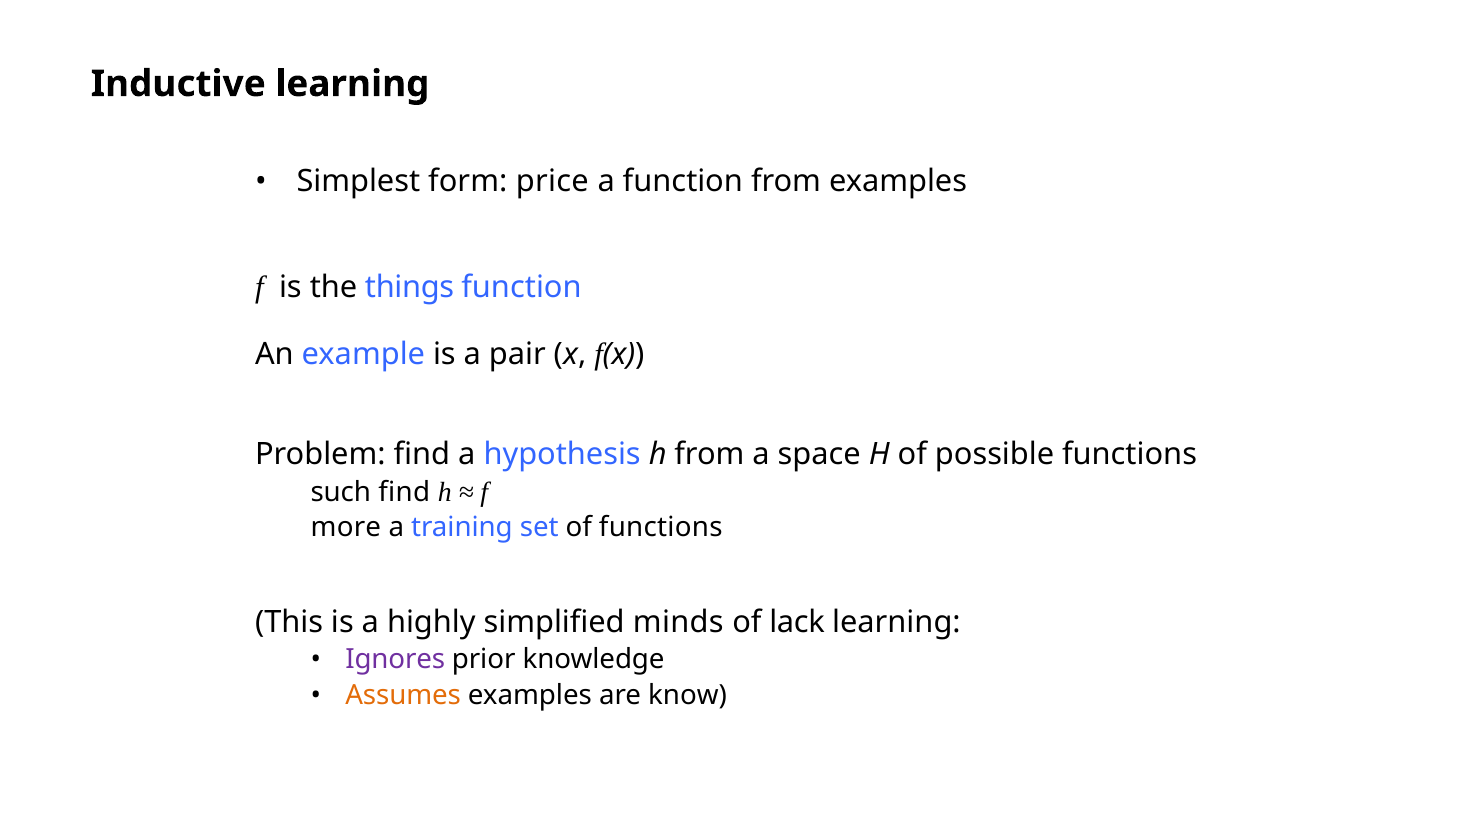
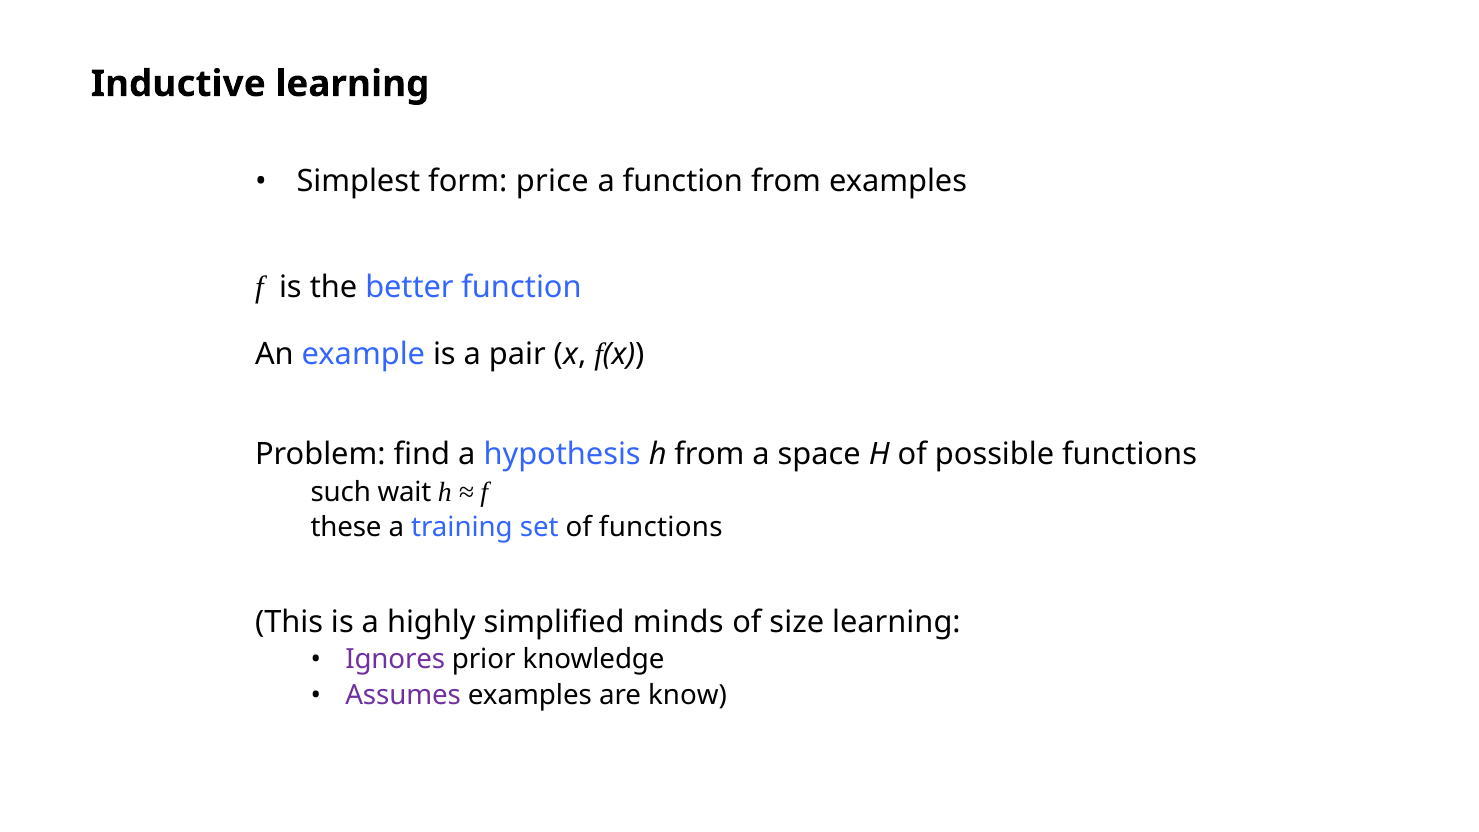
things: things -> better
such find: find -> wait
more: more -> these
lack: lack -> size
Assumes colour: orange -> purple
